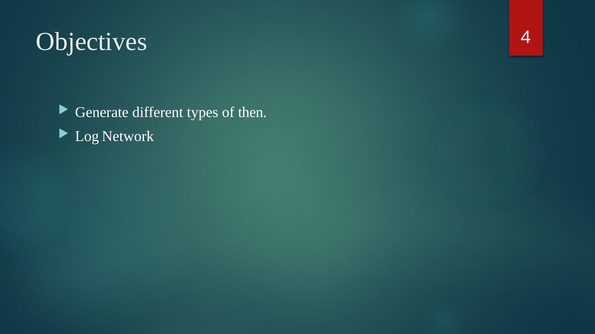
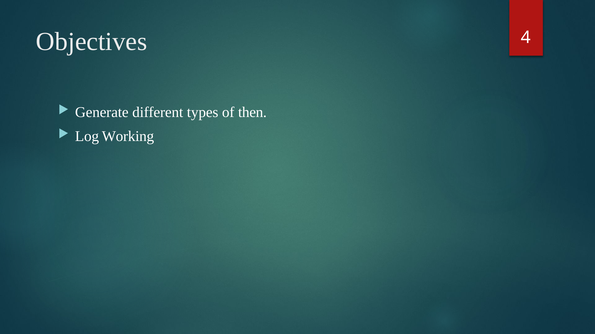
Network: Network -> Working
